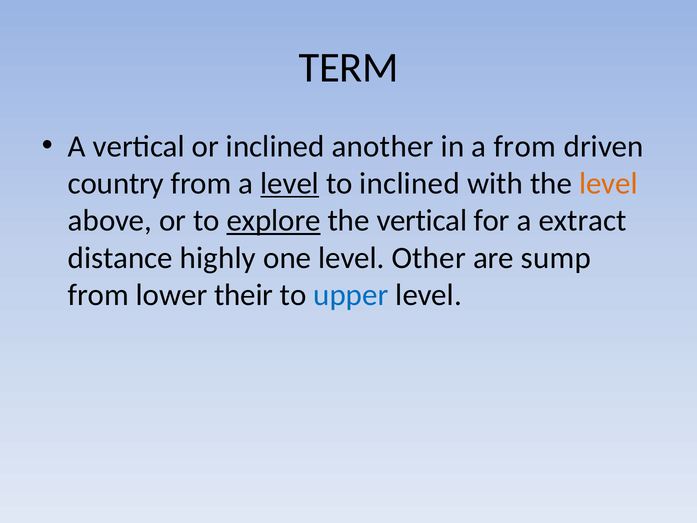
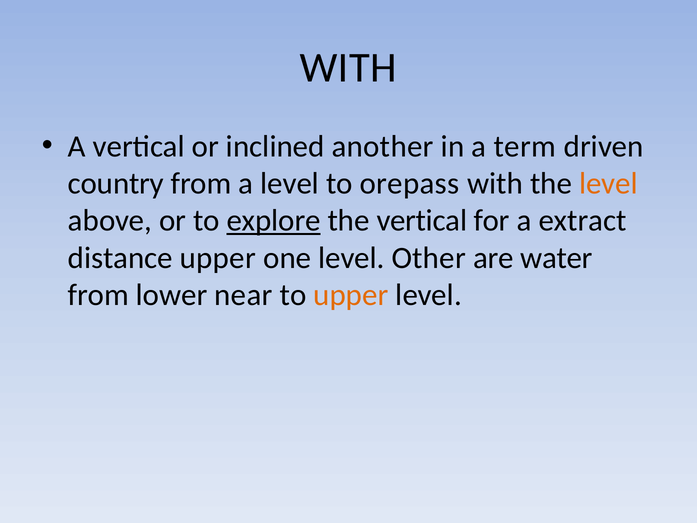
TERM at (349, 67): TERM -> WITH
a from: from -> term
level at (290, 183) underline: present -> none
to inclined: inclined -> orepass
distance highly: highly -> upper
sump: sump -> water
their: their -> near
upper at (351, 295) colour: blue -> orange
